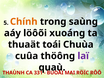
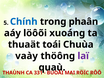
Chính colour: orange -> blue
saùng: saùng -> phaân
cuûa: cuûa -> vaày
